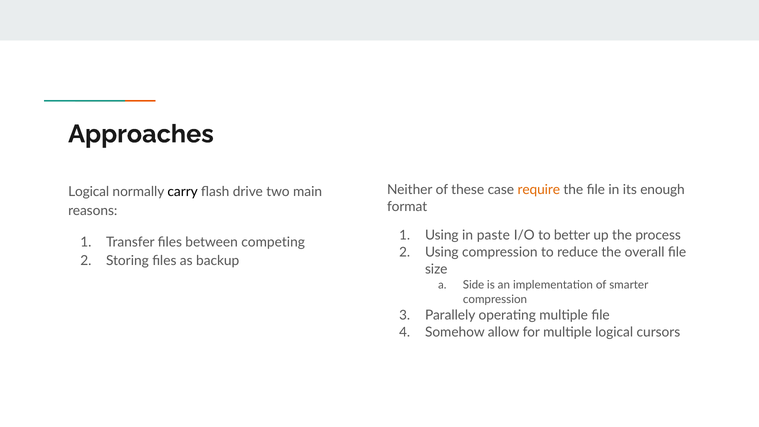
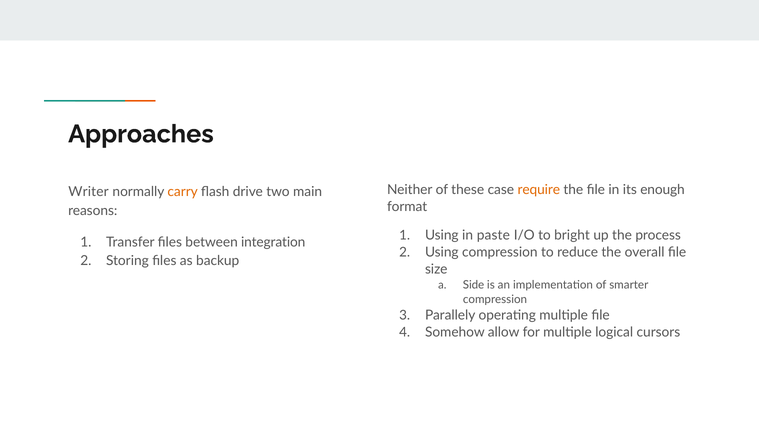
Logical at (89, 192): Logical -> Writer
carry colour: black -> orange
better: better -> bright
competing: competing -> integration
